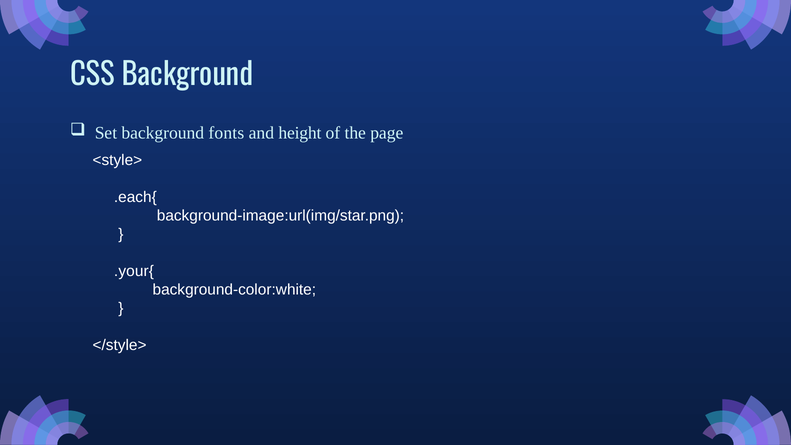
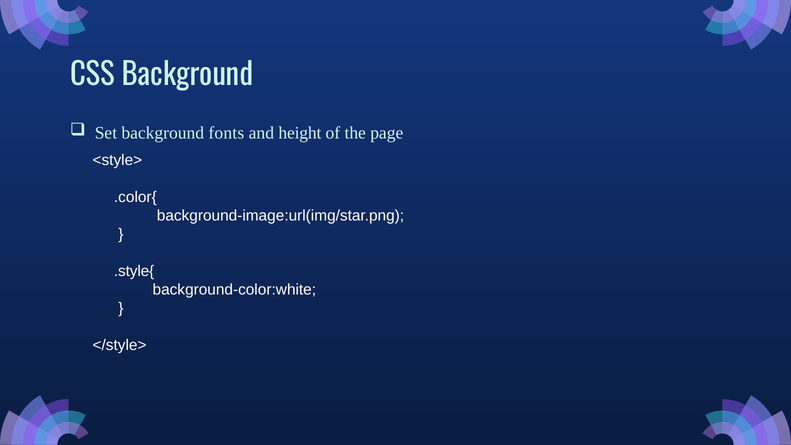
.each{: .each{ -> .color{
.your{: .your{ -> .style{
